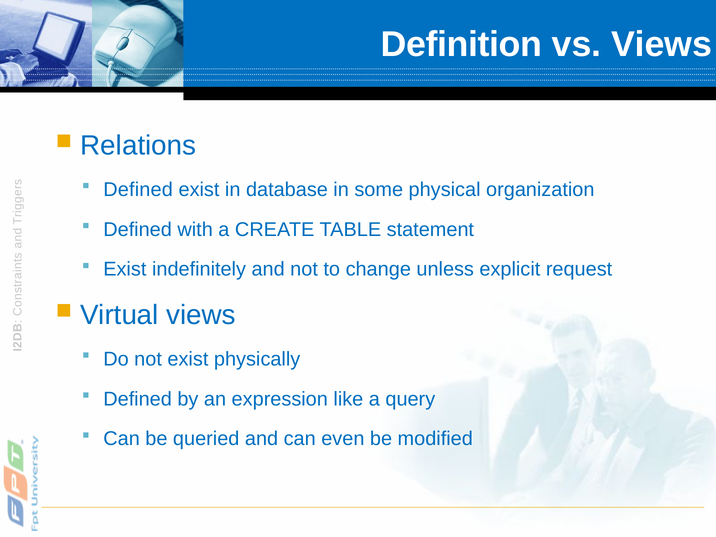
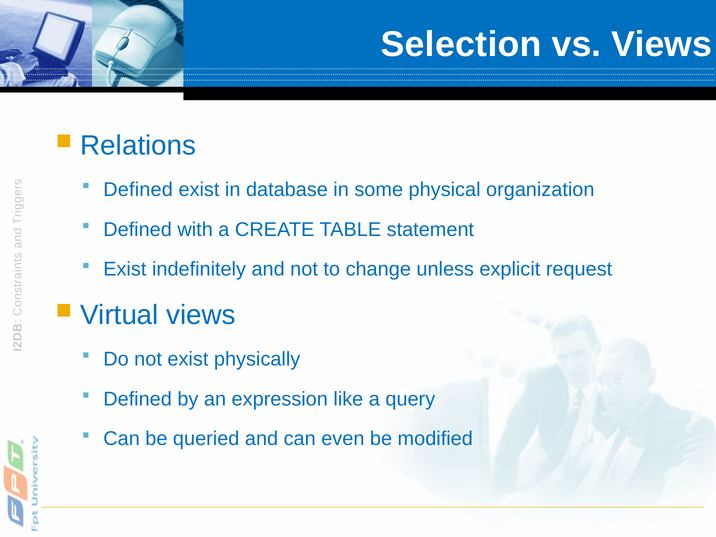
Definition: Definition -> Selection
